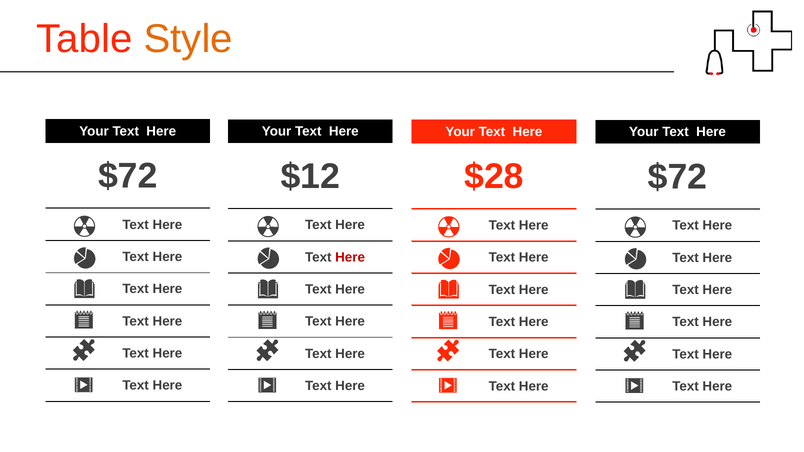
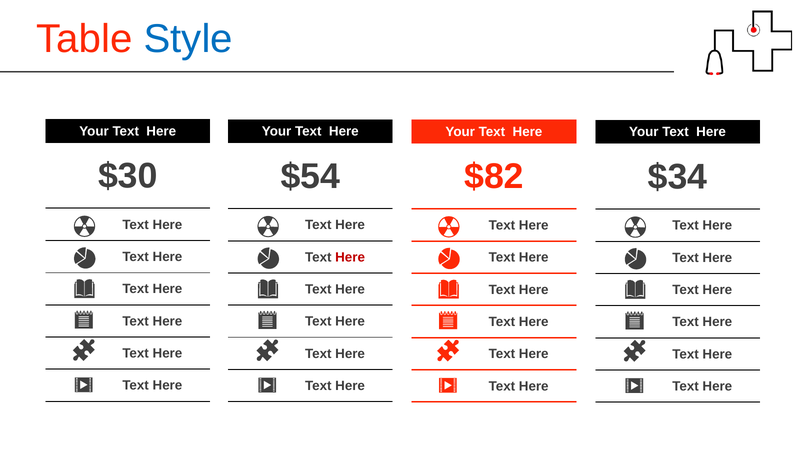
Style colour: orange -> blue
$72 at (128, 176): $72 -> $30
$12: $12 -> $54
$28: $28 -> $82
$72 at (678, 177): $72 -> $34
